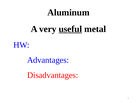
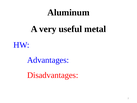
useful underline: present -> none
